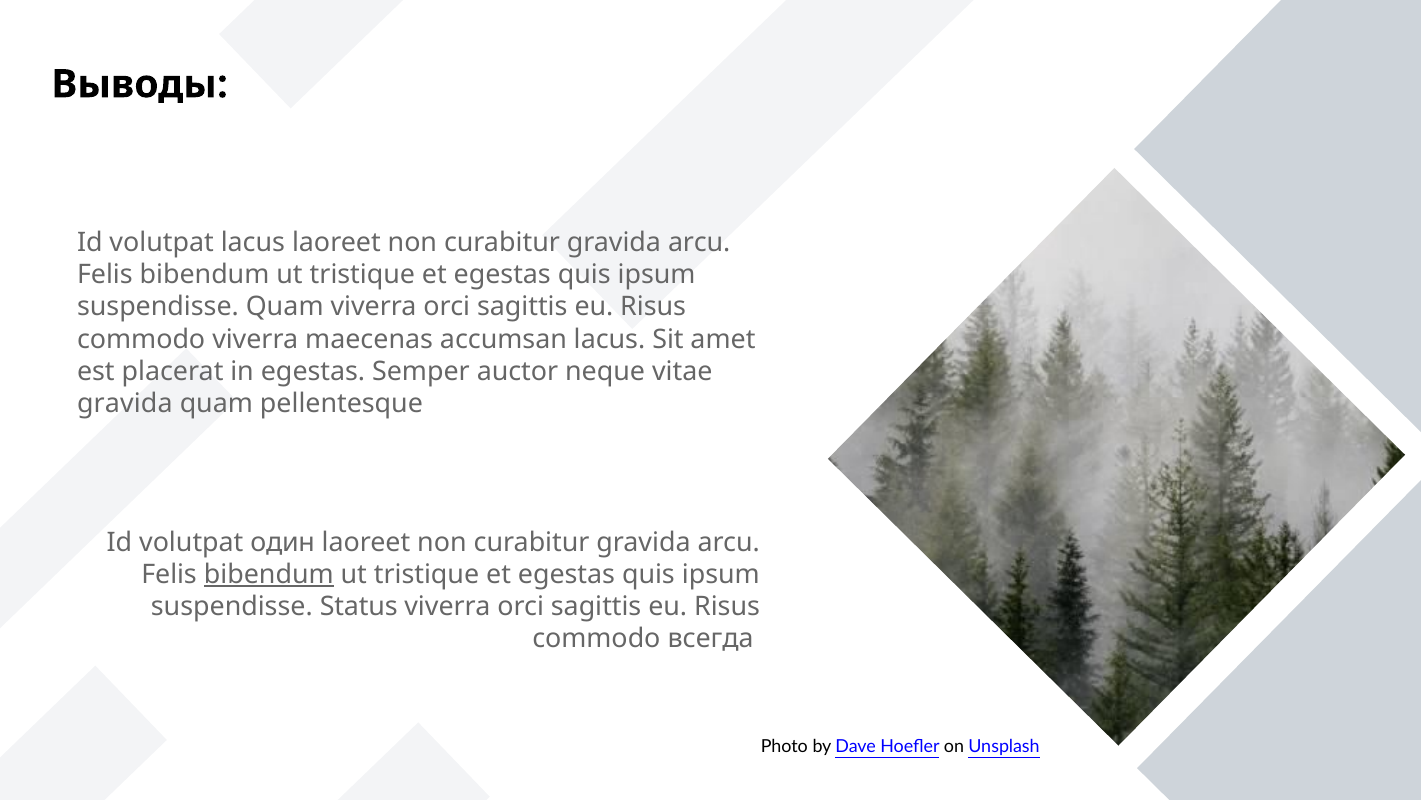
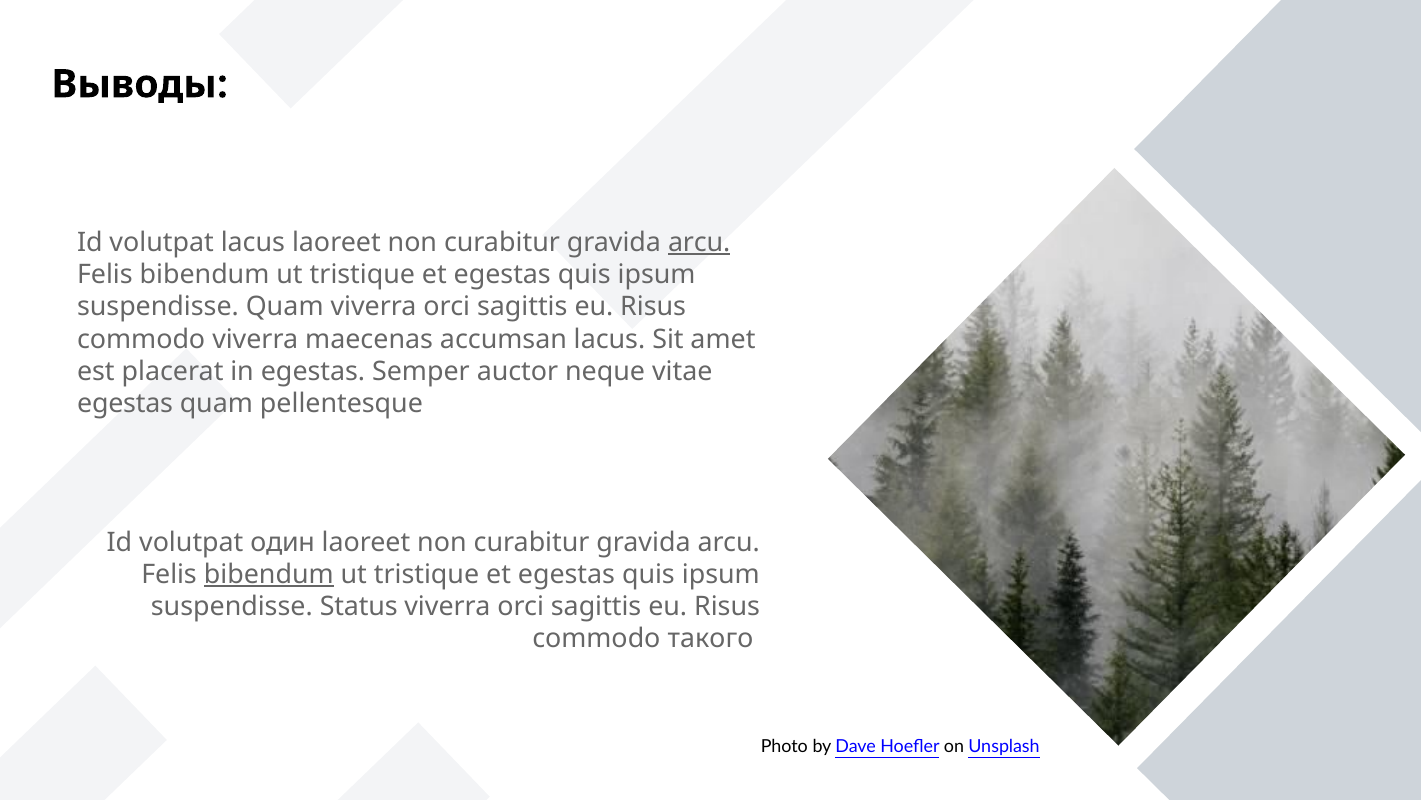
arcu at (699, 242) underline: none -> present
gravida at (125, 404): gravida -> egestas
всегда: всегда -> такого
